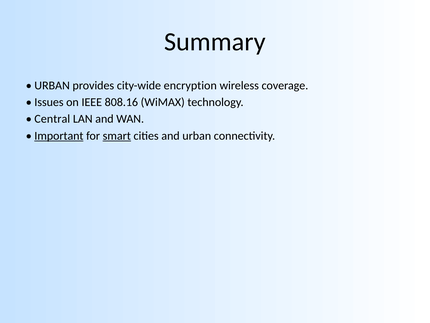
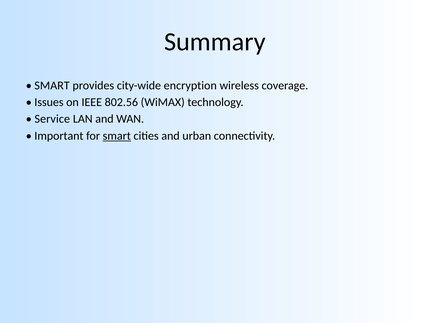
URBAN at (52, 85): URBAN -> SMART
808.16: 808.16 -> 802.56
Central: Central -> Service
Important underline: present -> none
